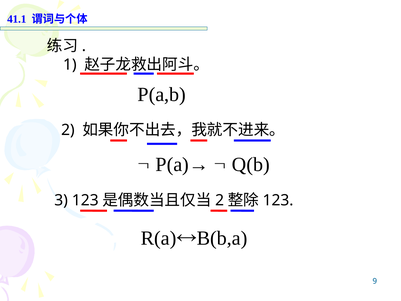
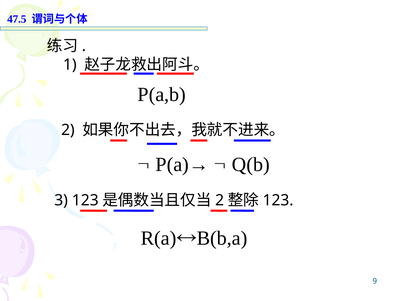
41.1: 41.1 -> 47.5
